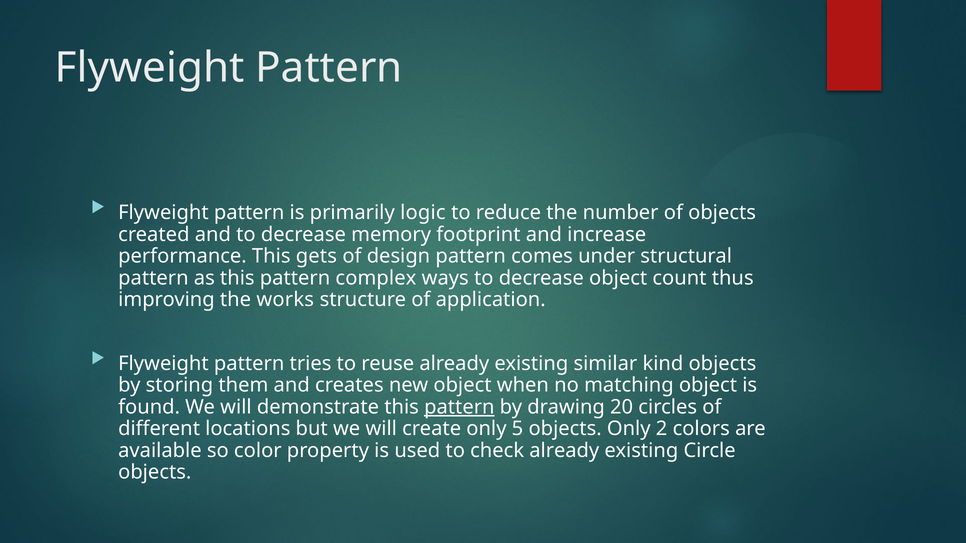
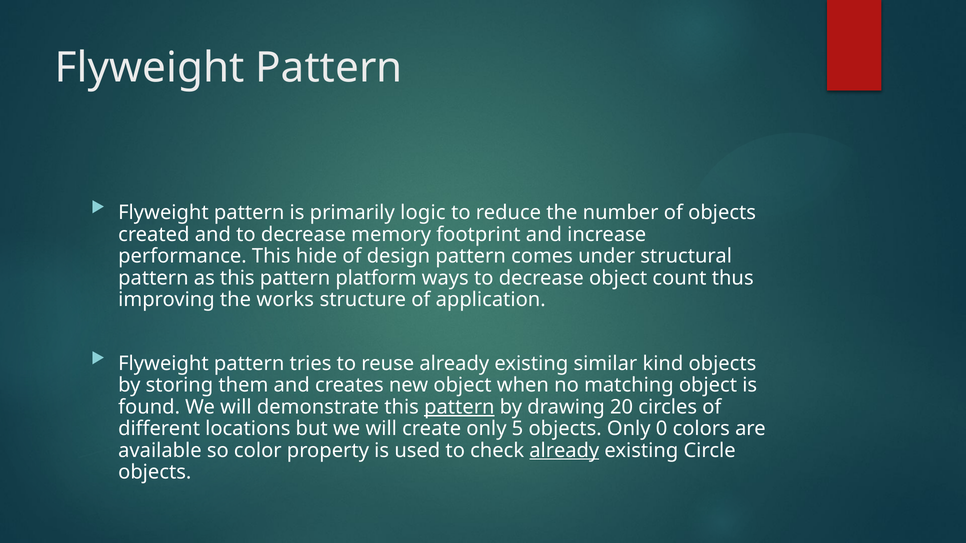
gets: gets -> hide
complex: complex -> platform
2: 2 -> 0
already at (564, 451) underline: none -> present
